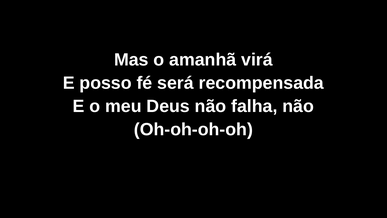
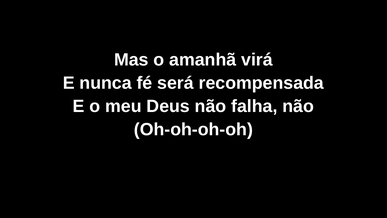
posso: posso -> nunca
